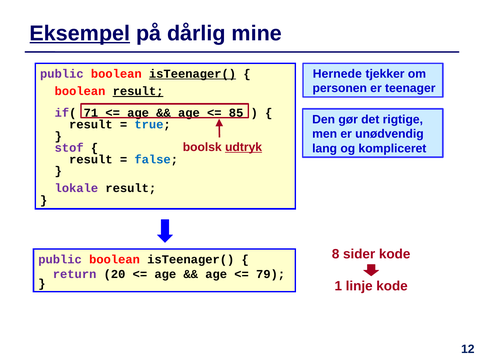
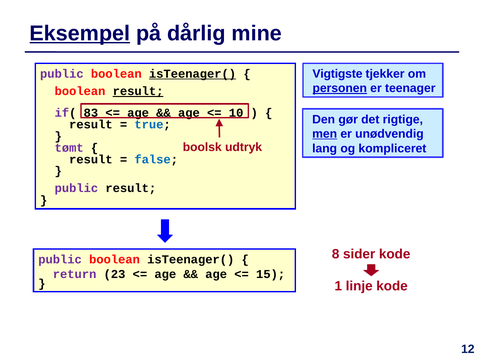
Hernede: Hernede -> Vigtigste
personen underline: none -> present
71: 71 -> 83
85: 85 -> 10
men underline: none -> present
udtryk underline: present -> none
stof: stof -> tømt
lokale at (76, 188): lokale -> public
20: 20 -> 23
79: 79 -> 15
